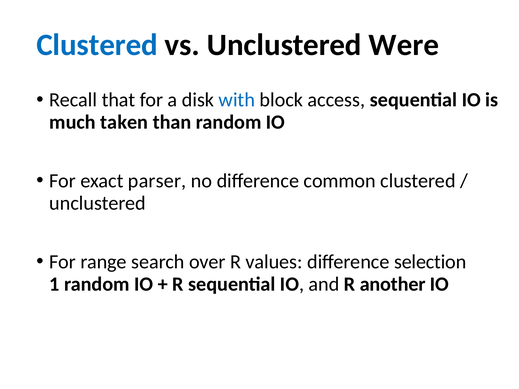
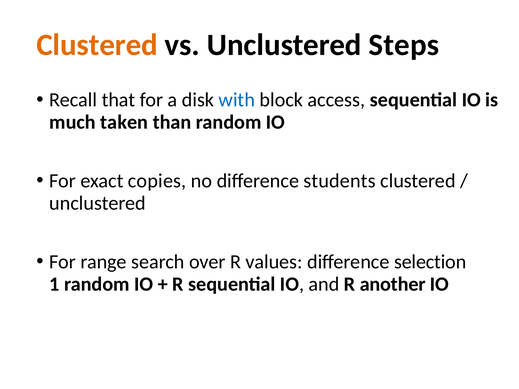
Clustered at (97, 45) colour: blue -> orange
Were: Were -> Steps
parser: parser -> copies
common: common -> students
